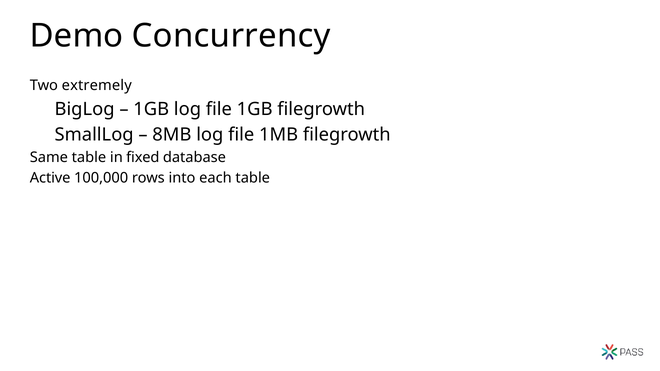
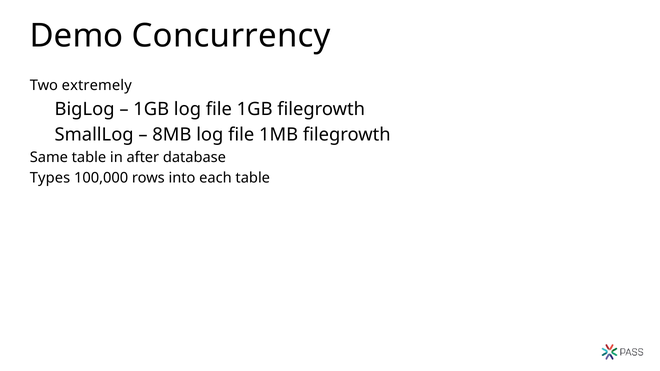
fixed: fixed -> after
Active: Active -> Types
